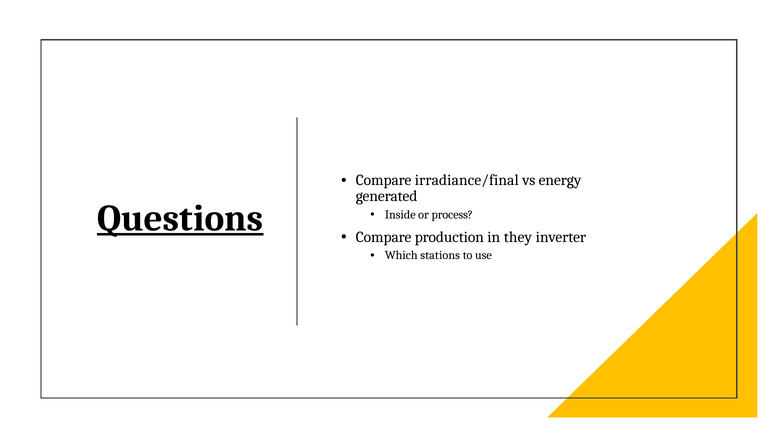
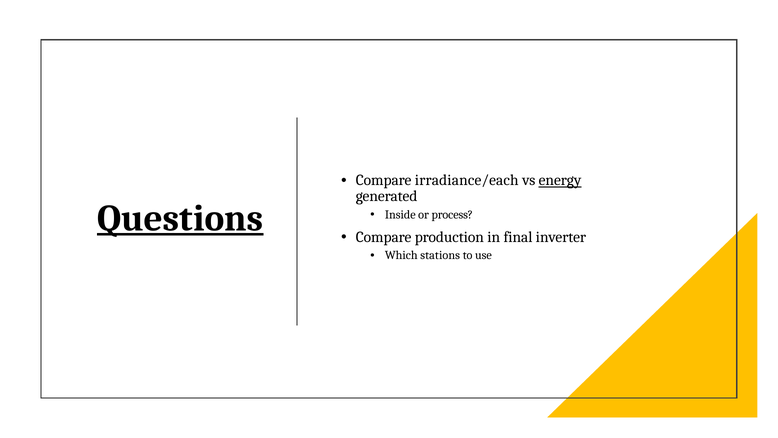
irradiance/final: irradiance/final -> irradiance/each
energy underline: none -> present
they: they -> final
